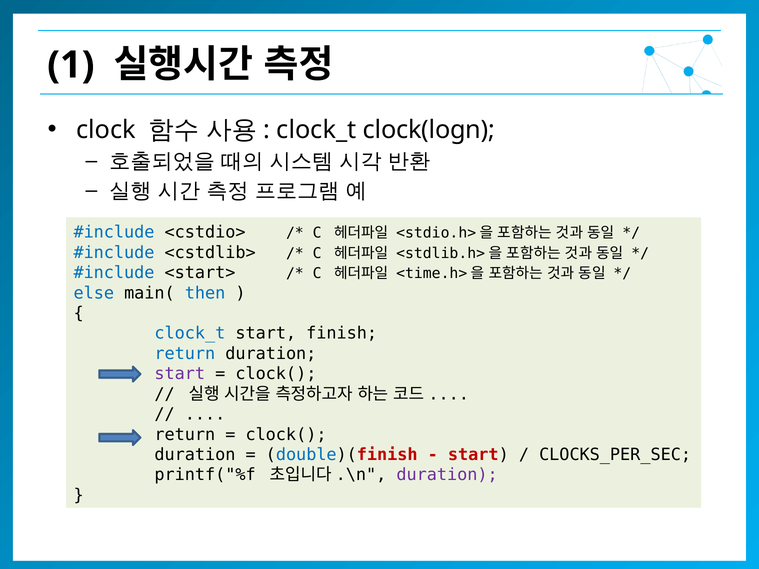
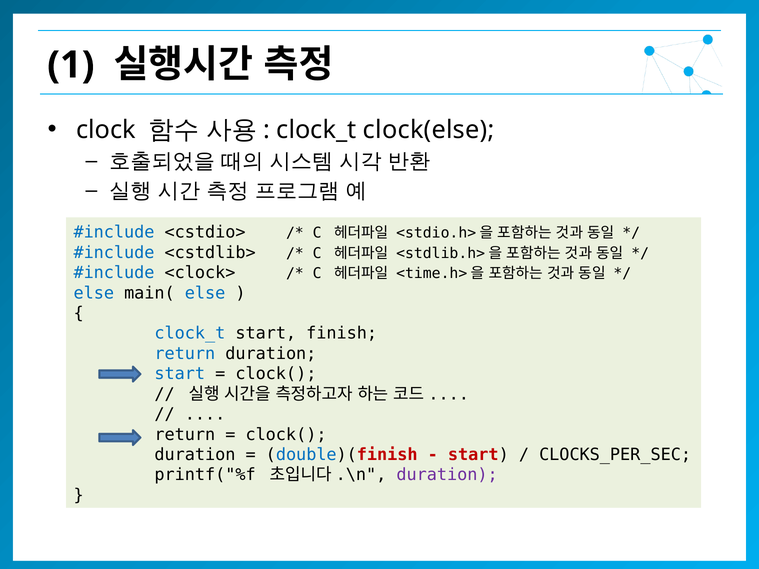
clock(logn: clock(logn -> clock(else
<start>: <start> -> <clock>
main( then: then -> else
start at (180, 374) colour: purple -> blue
